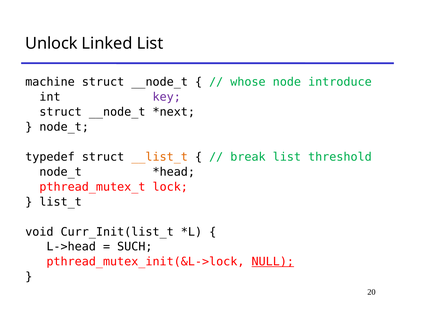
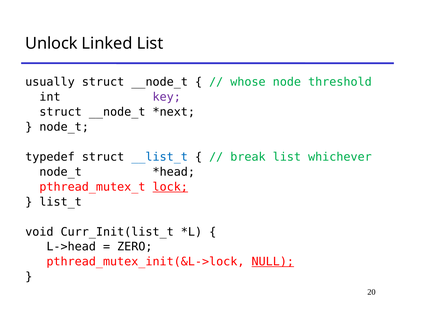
machine: machine -> usually
introduce: introduce -> threshold
__list_t colour: orange -> blue
threshold: threshold -> whichever
lock underline: none -> present
SUCH: SUCH -> ZERO
